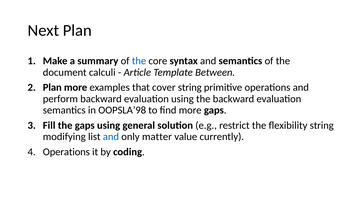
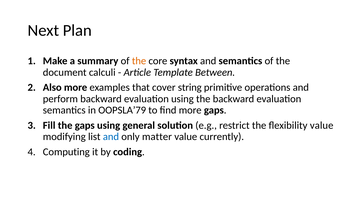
the at (139, 61) colour: blue -> orange
Plan at (52, 88): Plan -> Also
OOPSLA’98: OOPSLA’98 -> OOPSLA’79
flexibility string: string -> value
Operations at (66, 152): Operations -> Computing
